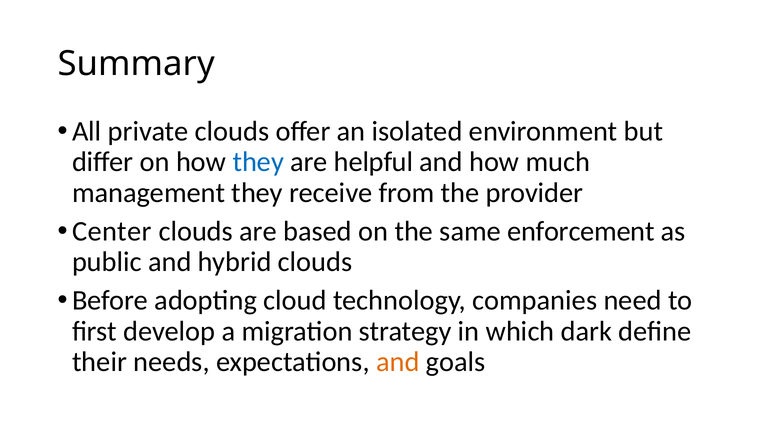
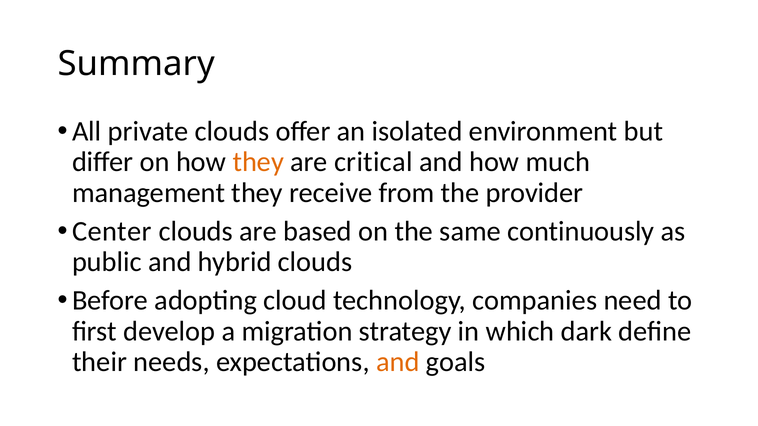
they at (258, 162) colour: blue -> orange
helpful: helpful -> critical
enforcement: enforcement -> continuously
